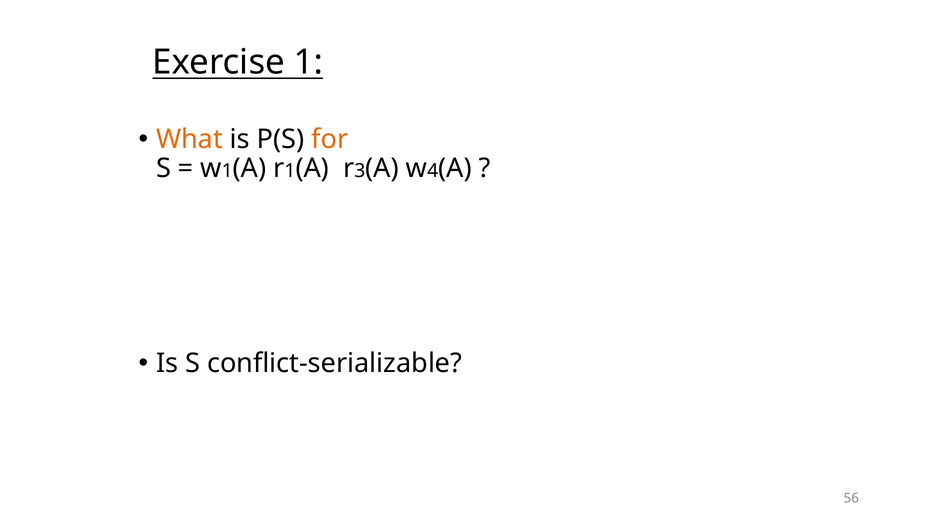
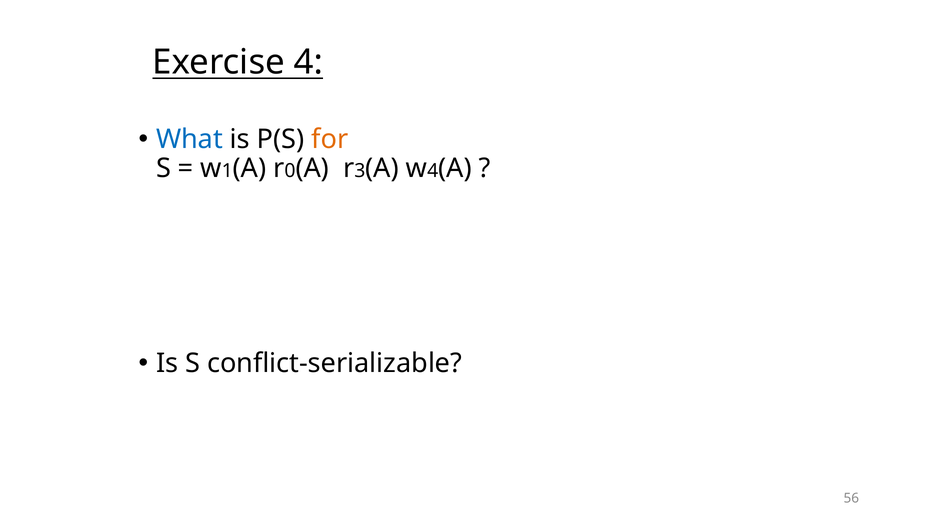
Exercise 1: 1 -> 4
What colour: orange -> blue
1 at (290, 171): 1 -> 0
